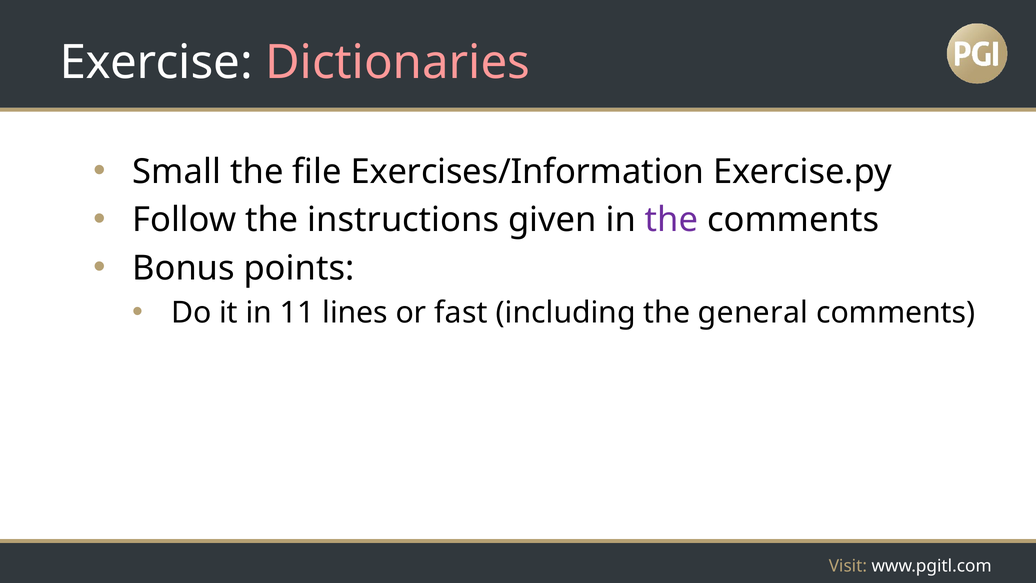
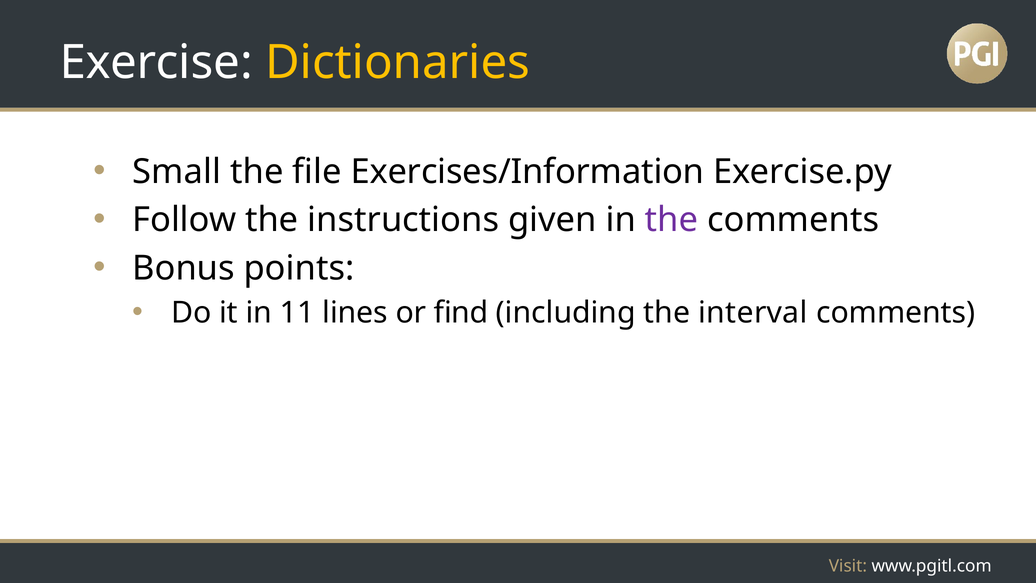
Dictionaries colour: pink -> yellow
fast: fast -> find
general: general -> interval
